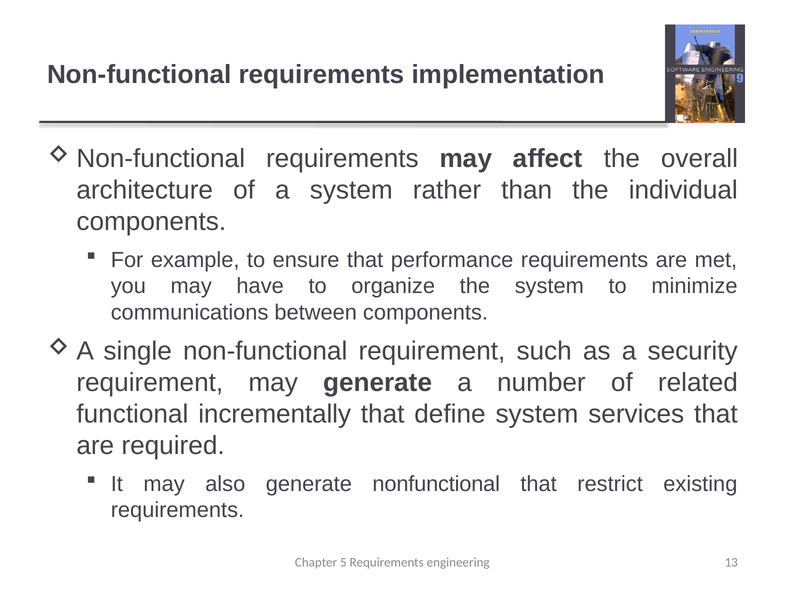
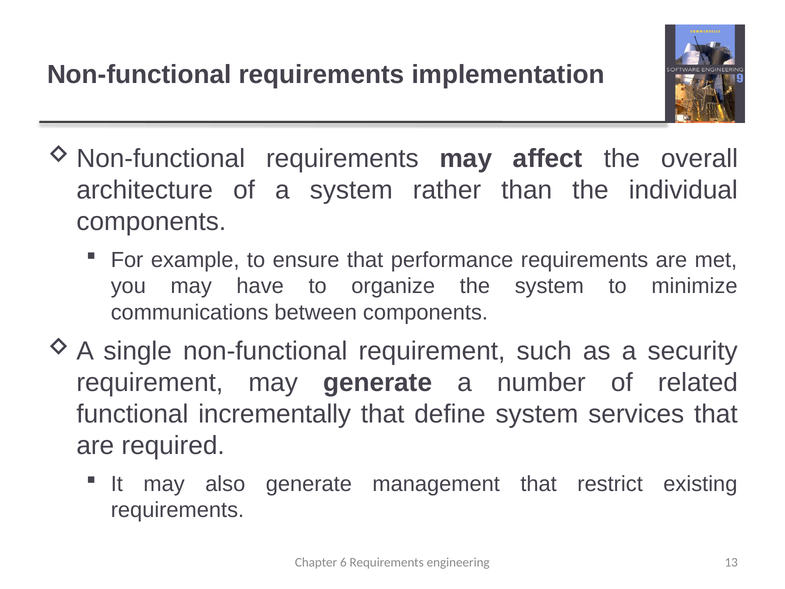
nonfunctional: nonfunctional -> management
5: 5 -> 6
